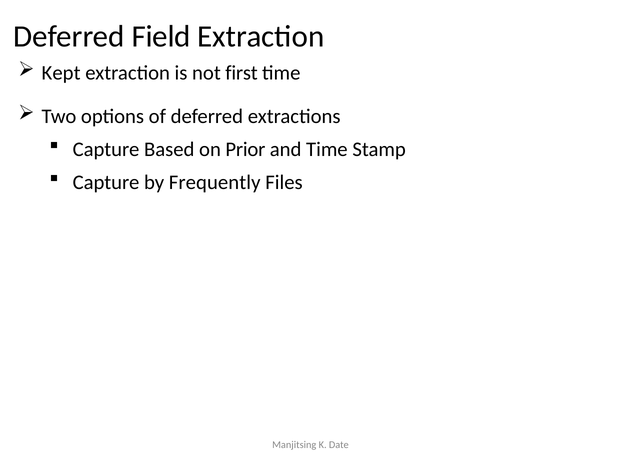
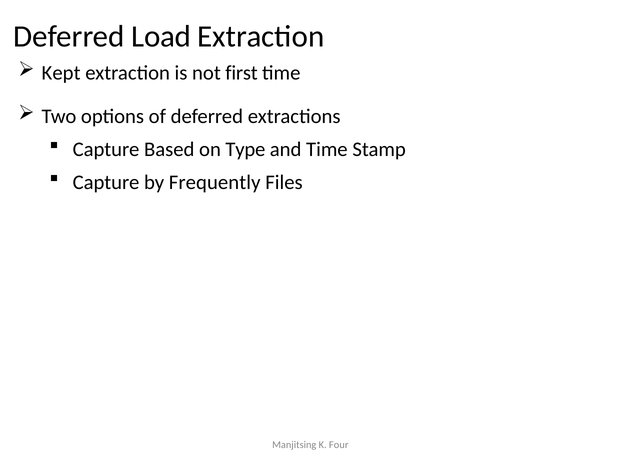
Field: Field -> Load
Prior: Prior -> Type
Date: Date -> Four
